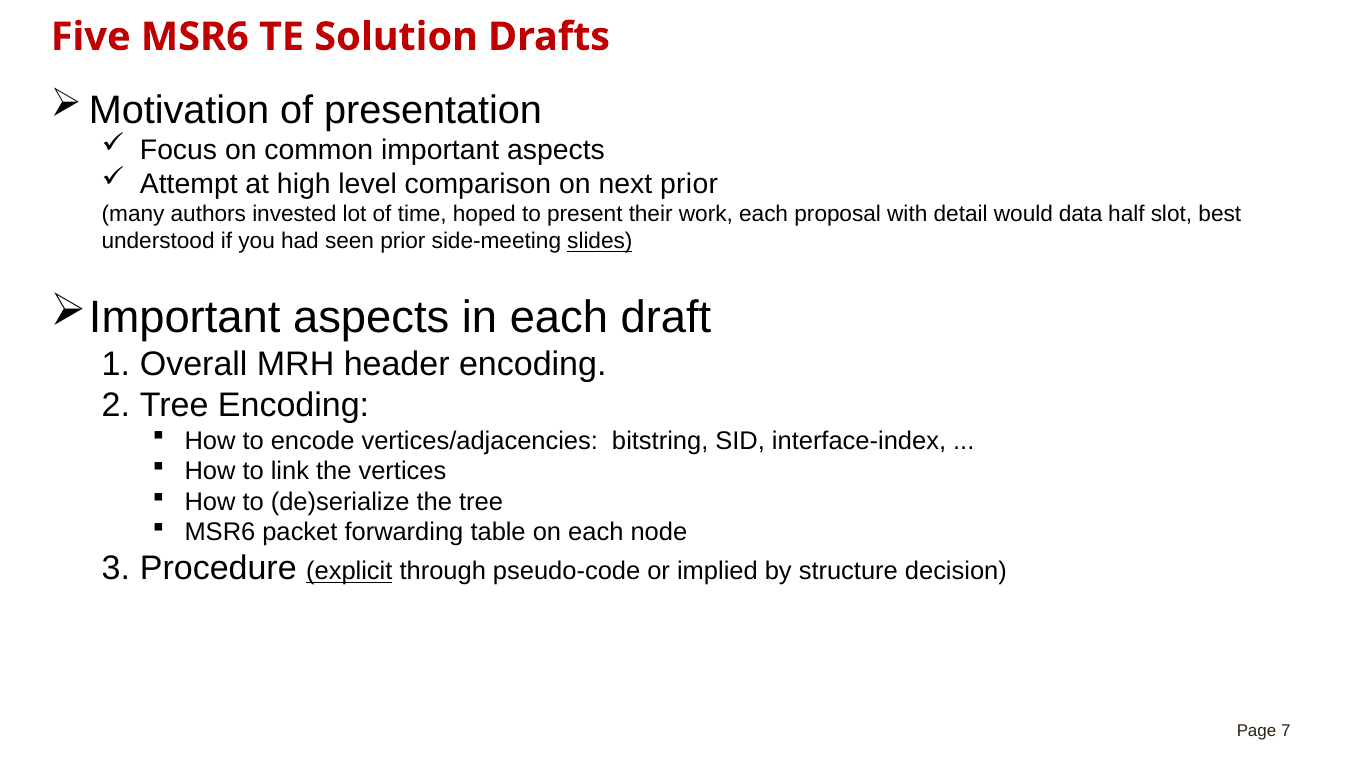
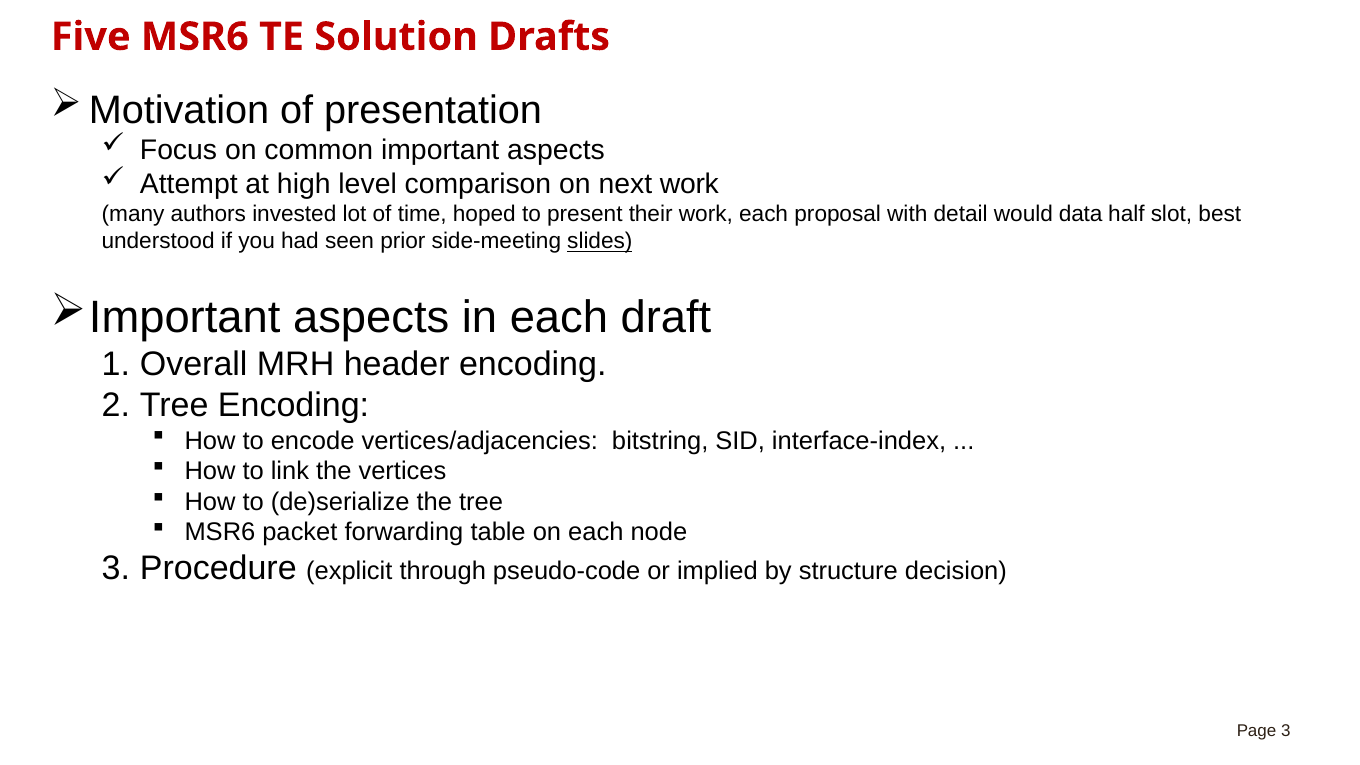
next prior: prior -> work
explicit underline: present -> none
Page 7: 7 -> 3
